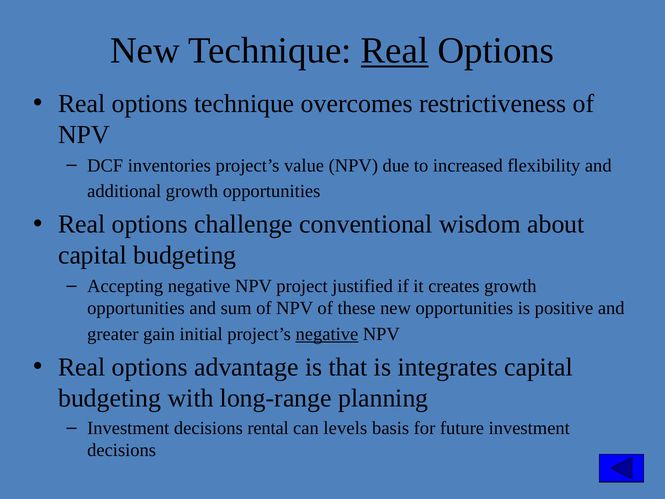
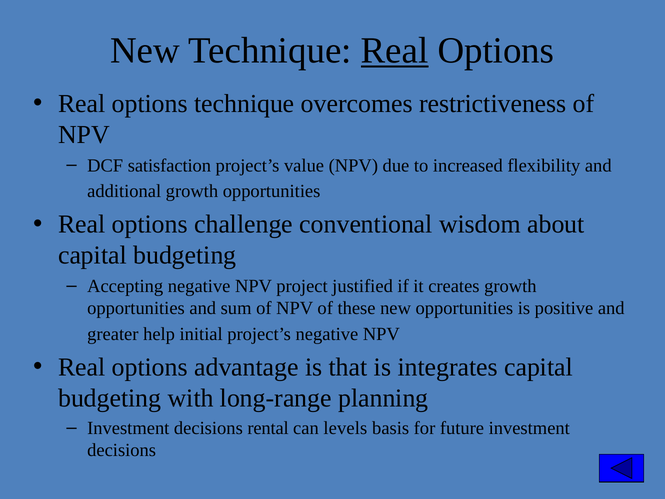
inventories: inventories -> satisfaction
gain: gain -> help
negative at (327, 334) underline: present -> none
